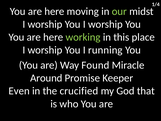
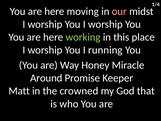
our colour: light green -> pink
Found: Found -> Honey
Even: Even -> Matt
crucified: crucified -> crowned
